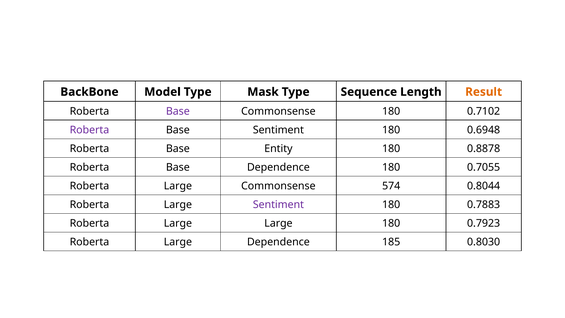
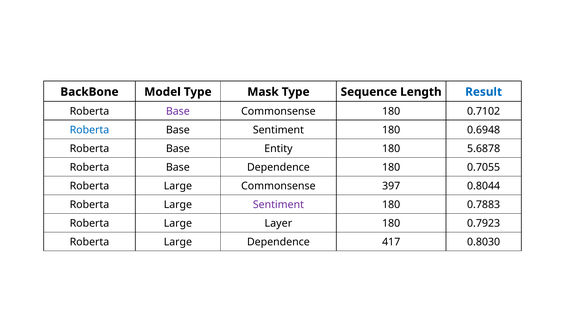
Result colour: orange -> blue
Roberta at (89, 130) colour: purple -> blue
0.8878: 0.8878 -> 5.6878
574: 574 -> 397
Large Large: Large -> Layer
185: 185 -> 417
